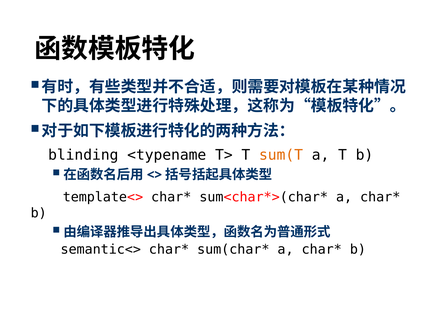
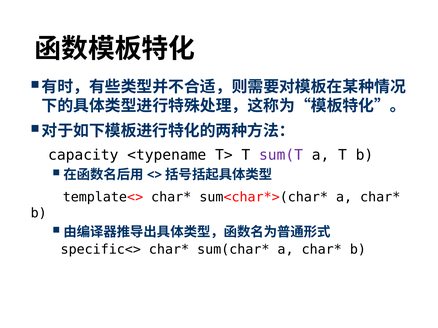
blinding: blinding -> capacity
sum(T colour: orange -> purple
semantic<>: semantic<> -> specific<>
